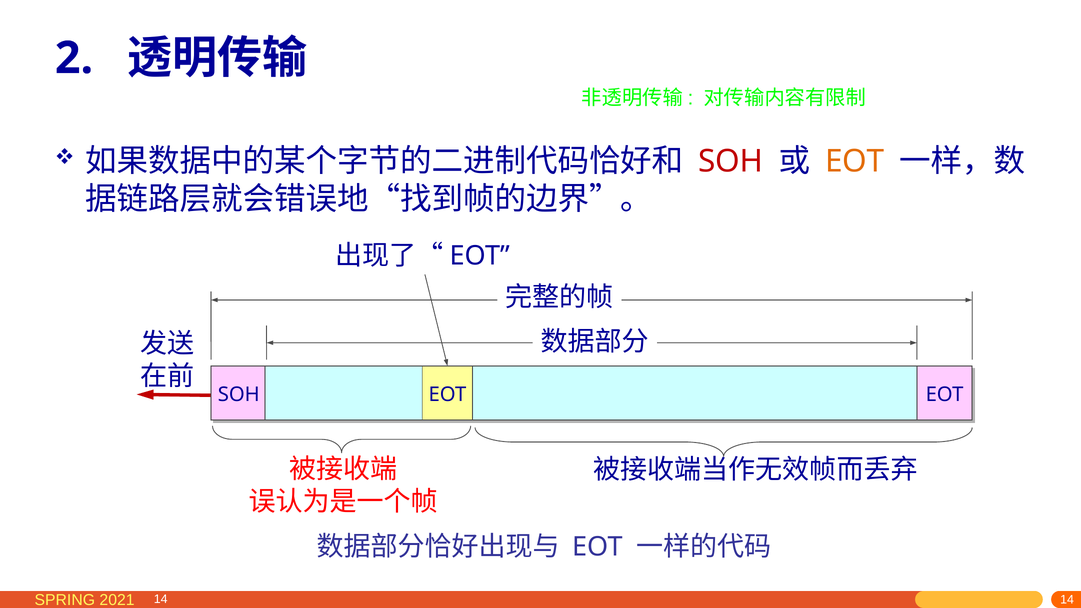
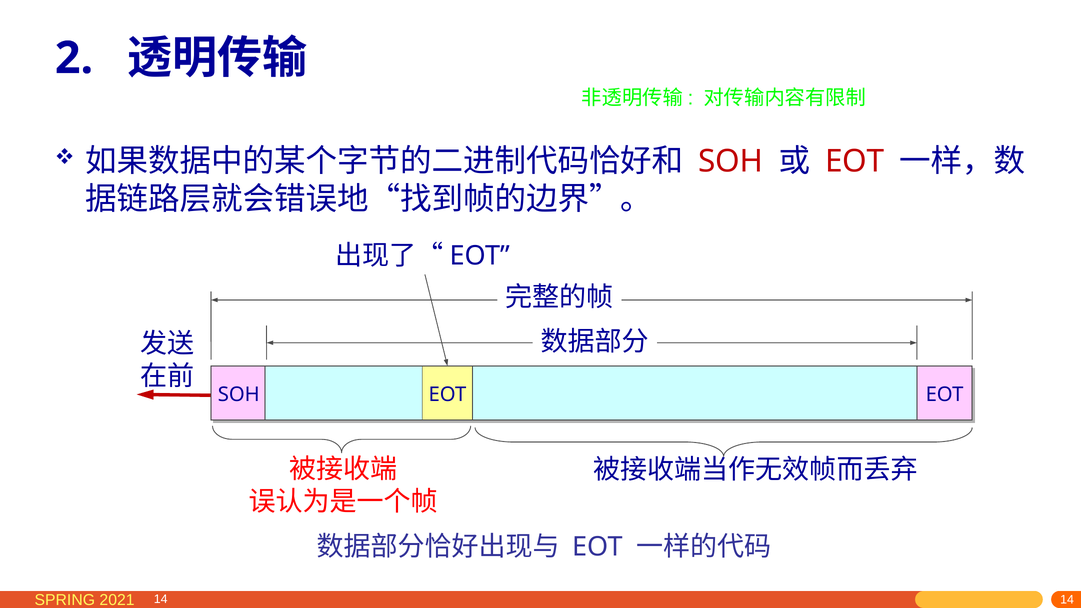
EOT at (855, 161) colour: orange -> red
